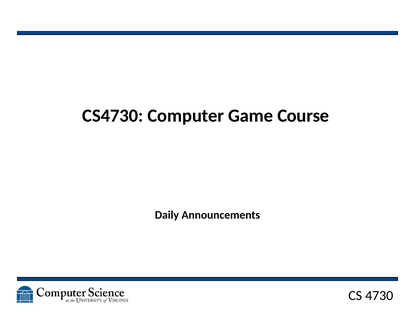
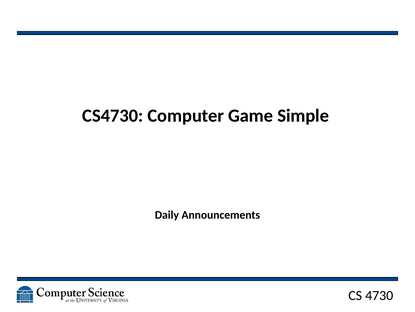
Course: Course -> Simple
